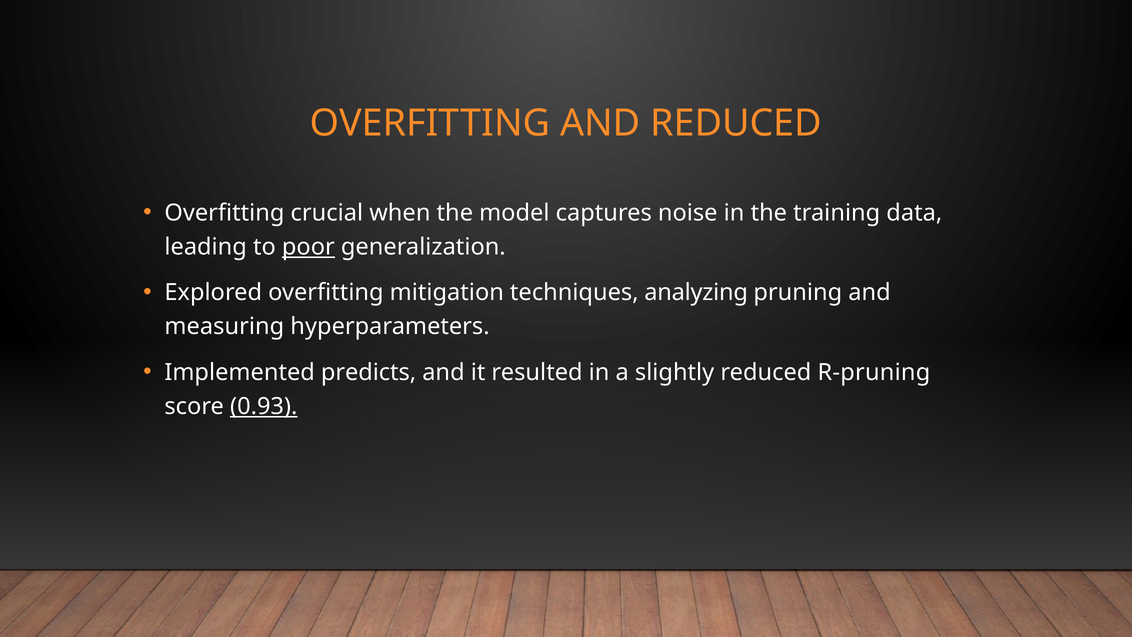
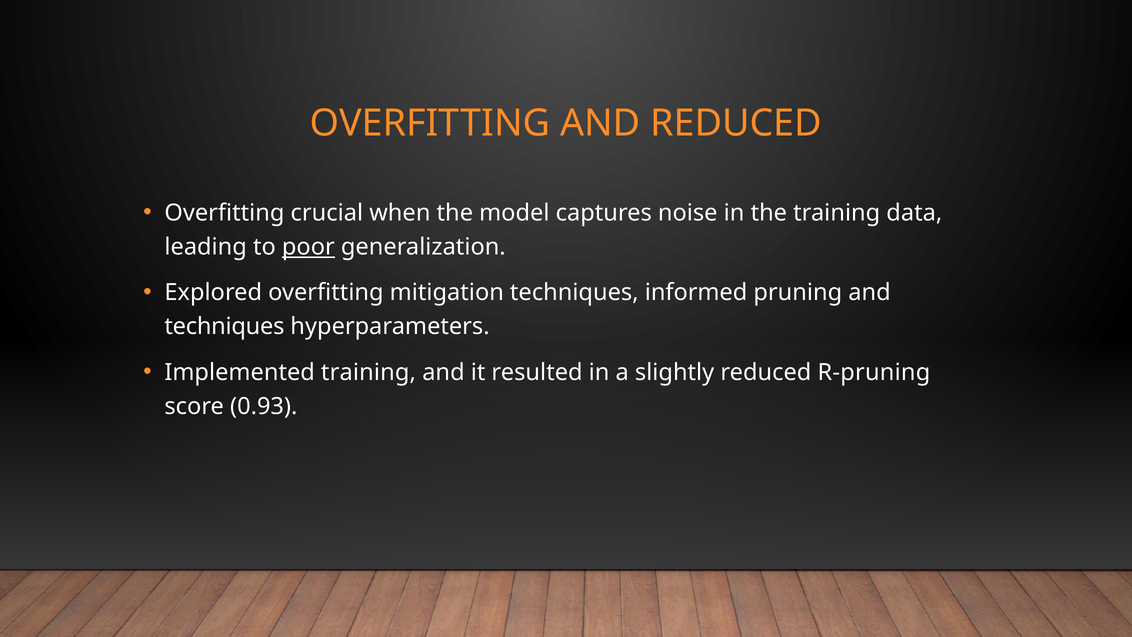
analyzing: analyzing -> informed
measuring at (224, 327): measuring -> techniques
Implemented predicts: predicts -> training
0.93 underline: present -> none
